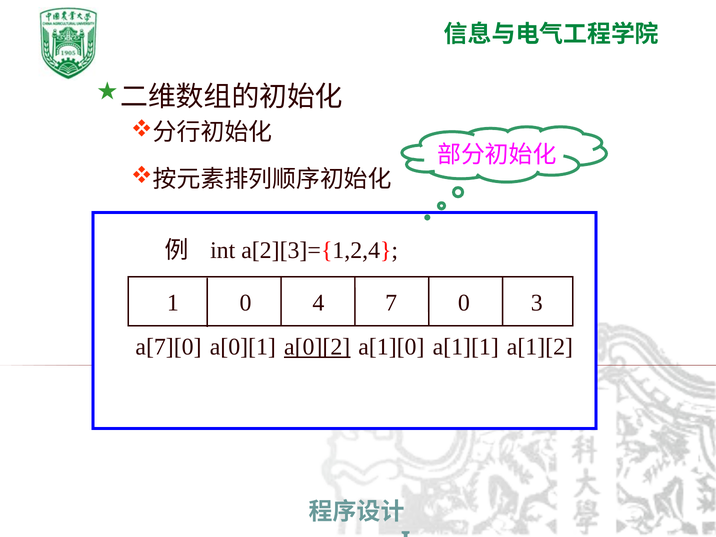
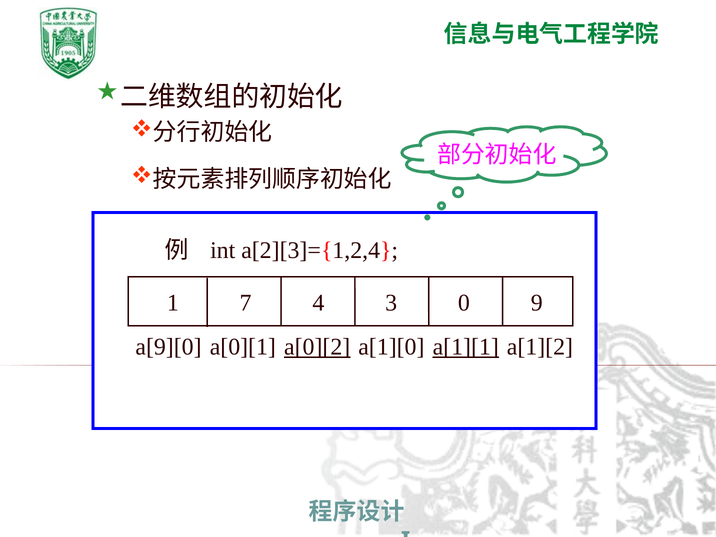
1 0: 0 -> 7
7: 7 -> 3
3: 3 -> 9
a[7][0: a[7][0 -> a[9][0
a[1][1 underline: none -> present
